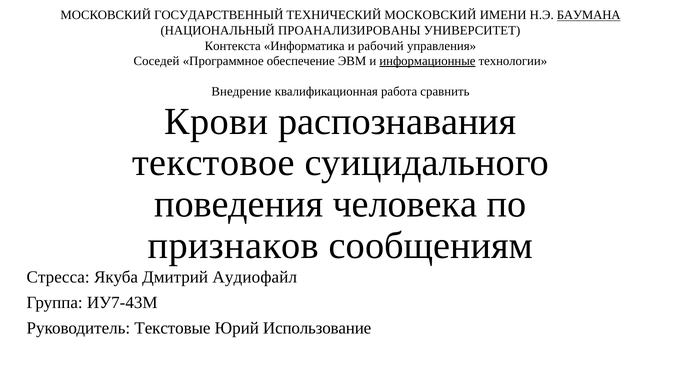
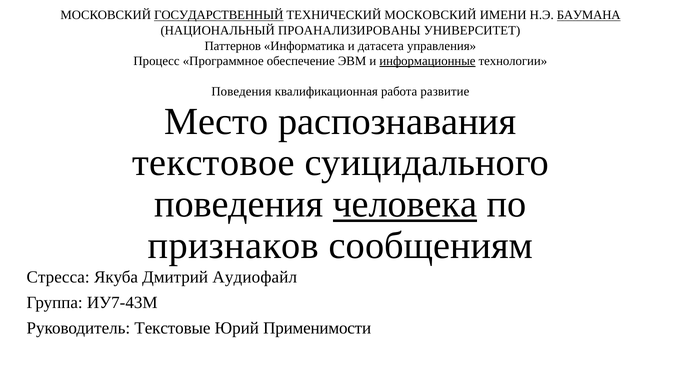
ГОСУДАРСТВЕННЫЙ underline: none -> present
Контекста: Контекста -> Паттернов
рабочий: рабочий -> датасета
Соседей: Соседей -> Процесс
Внедрение at (241, 92): Внедрение -> Поведения
сравнить: сравнить -> развитие
Крови: Крови -> Место
человека underline: none -> present
Использование: Использование -> Применимости
